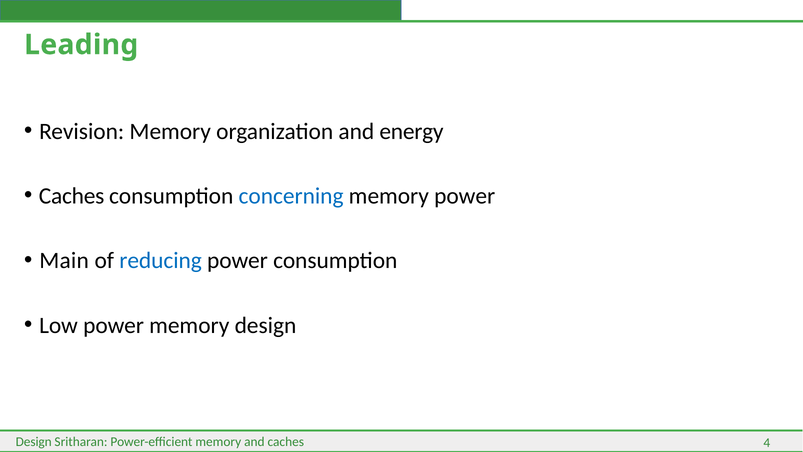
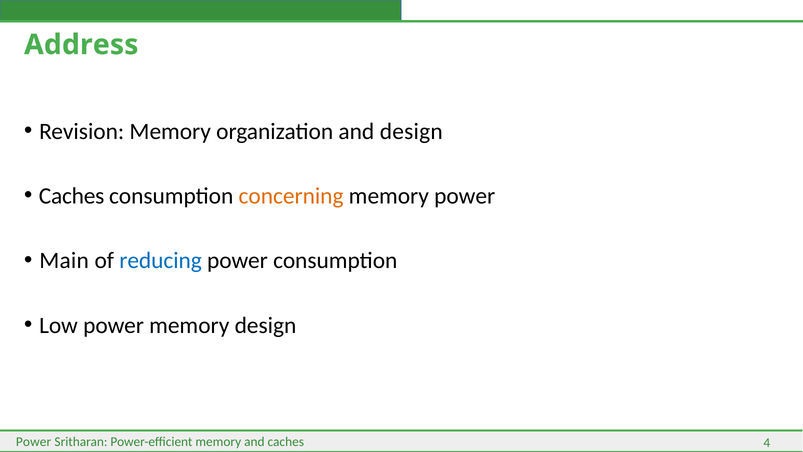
Leading: Leading -> Address
and energy: energy -> design
concerning colour: blue -> orange
Design at (34, 442): Design -> Power
